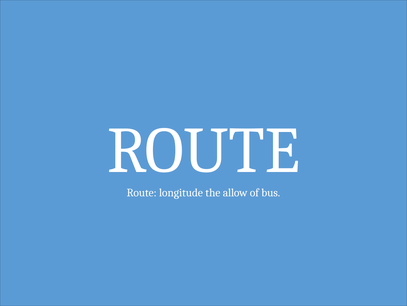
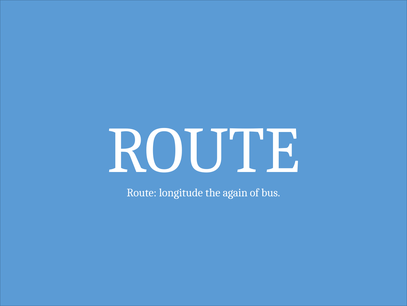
allow: allow -> again
